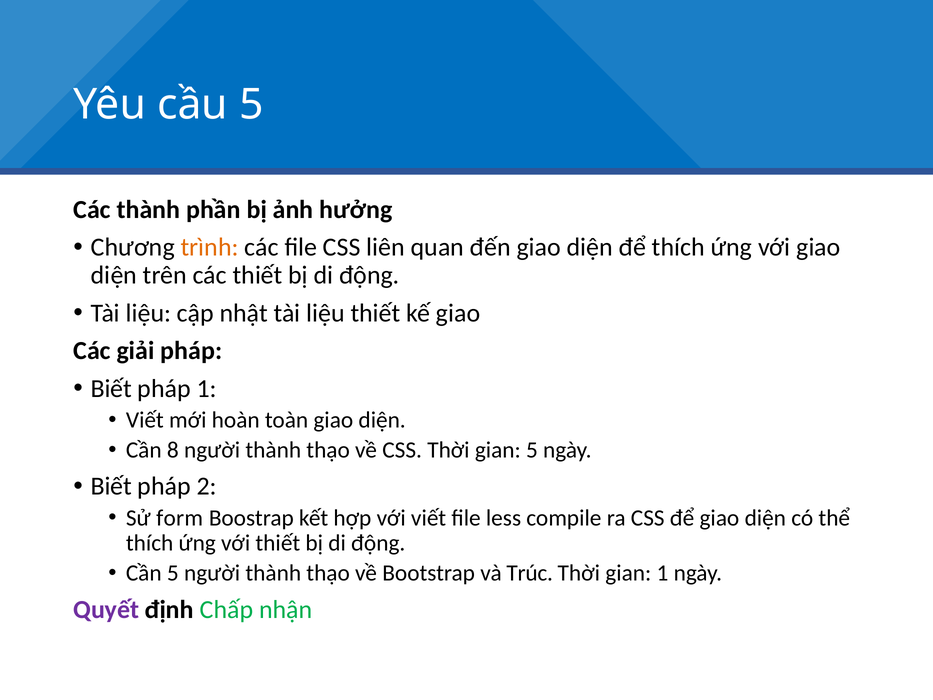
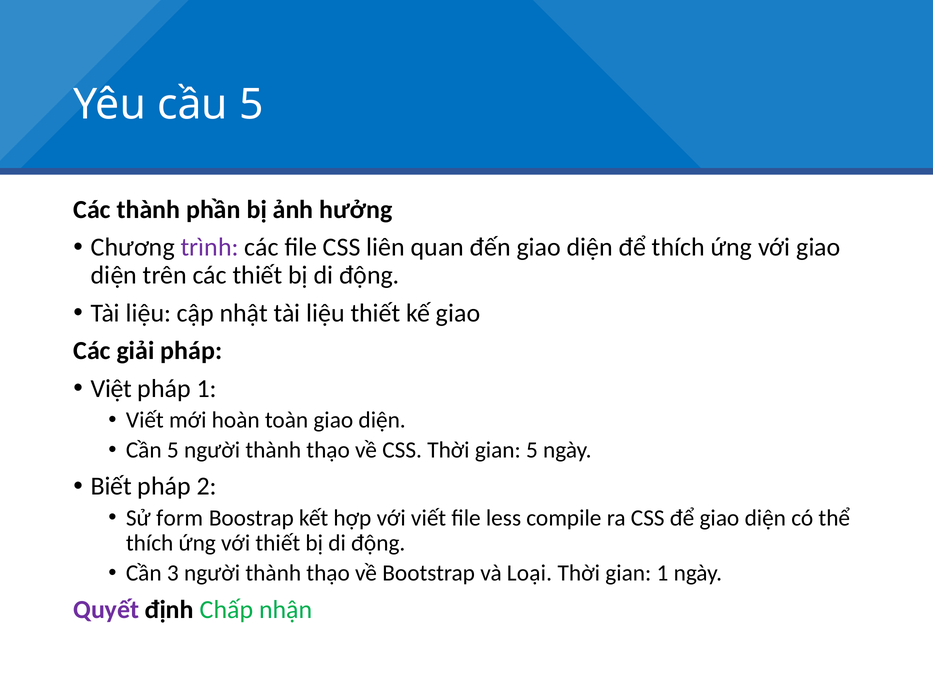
trình colour: orange -> purple
Biết at (111, 388): Biết -> Việt
Cần 8: 8 -> 5
Cần 5: 5 -> 3
Trúc: Trúc -> Loại
